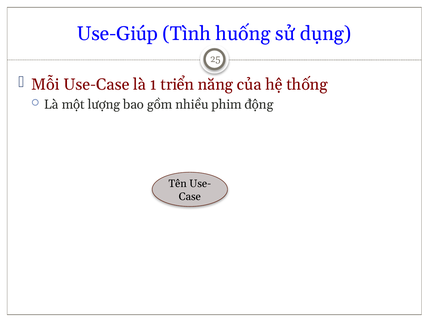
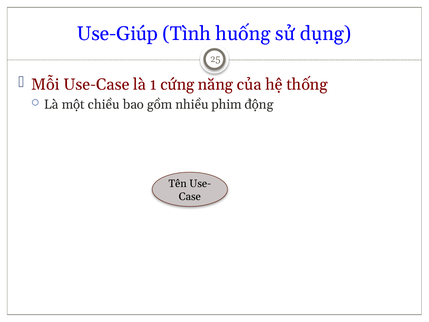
triển: triển -> cứng
lượng: lượng -> chiều
